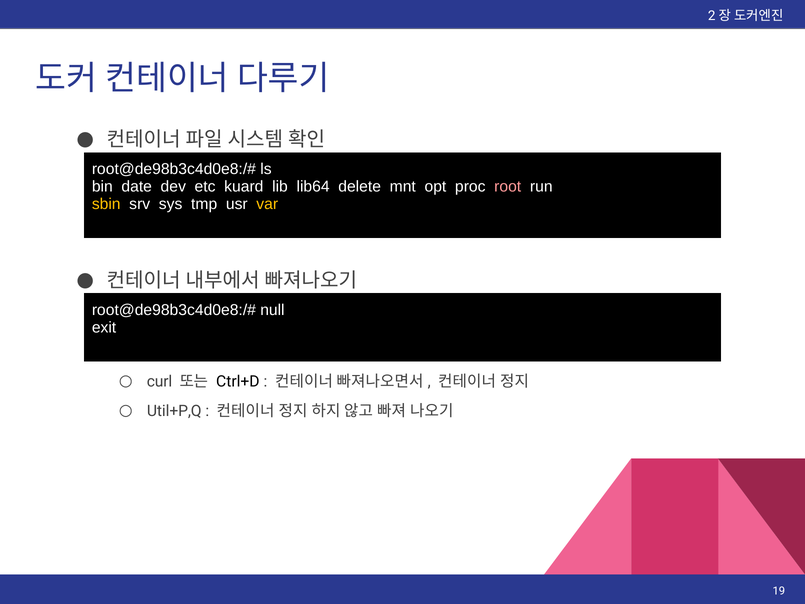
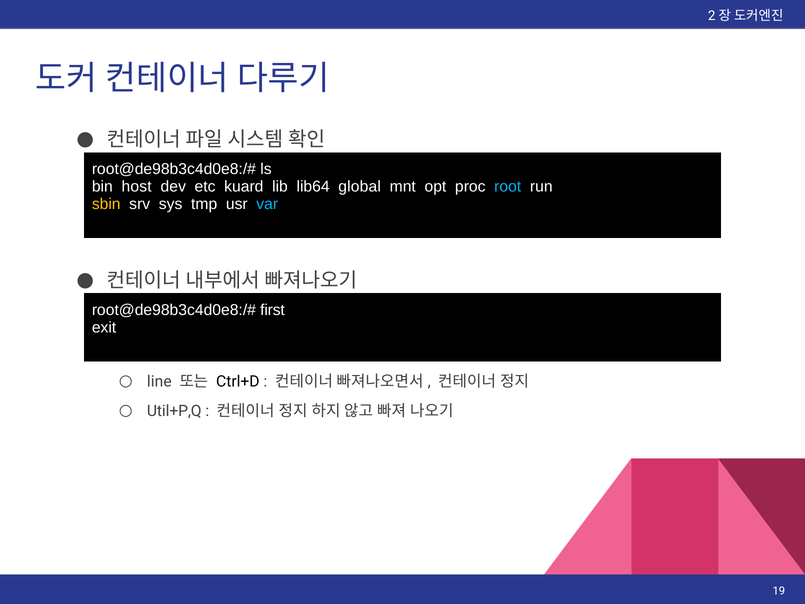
date: date -> host
delete: delete -> global
root colour: pink -> light blue
var colour: yellow -> light blue
null: null -> first
curl: curl -> line
